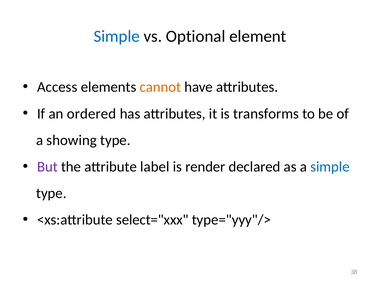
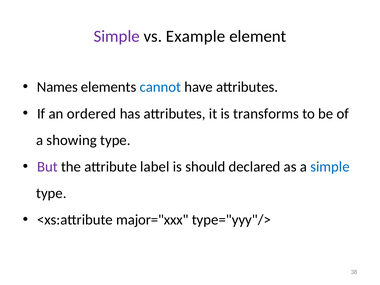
Simple at (117, 36) colour: blue -> purple
Optional: Optional -> Example
Access: Access -> Names
cannot colour: orange -> blue
render: render -> should
select="xxx: select="xxx -> major="xxx
